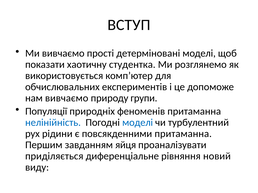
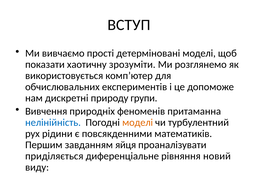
студентка: студентка -> зрозуміти
нам вивчаємо: вивчаємо -> дискретні
Популяції: Популяції -> Вивчення
моделі at (138, 123) colour: blue -> orange
повсякденними притаманна: притаманна -> математиків
